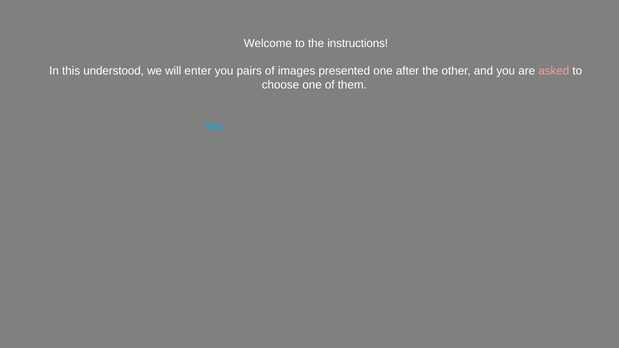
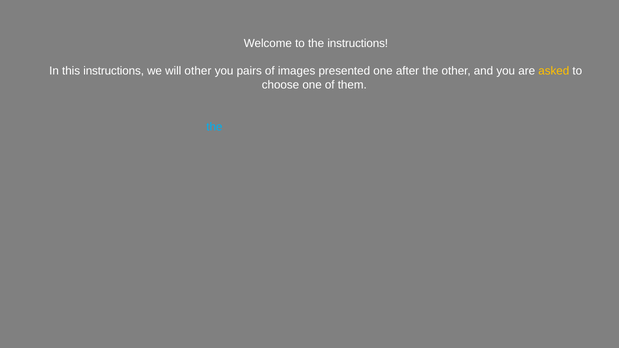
this understood: understood -> instructions
will enter: enter -> other
asked colour: pink -> yellow
